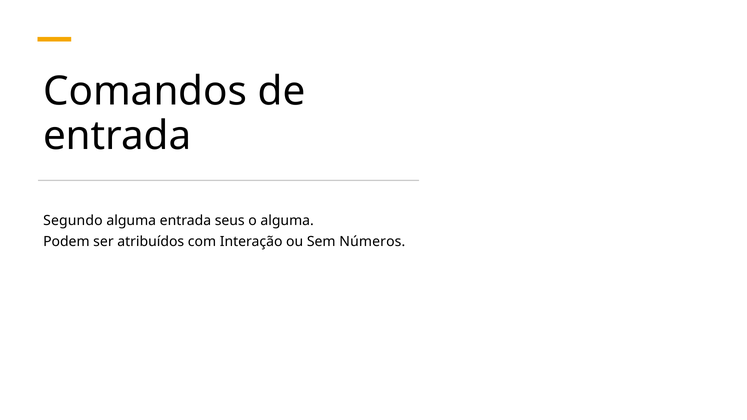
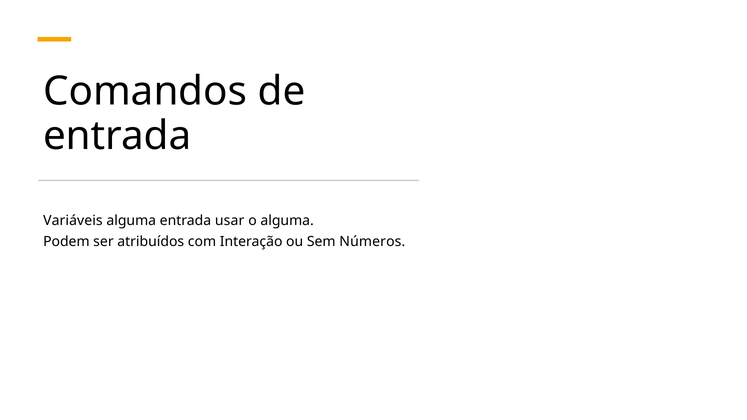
Segundo: Segundo -> Variáveis
seus: seus -> usar
